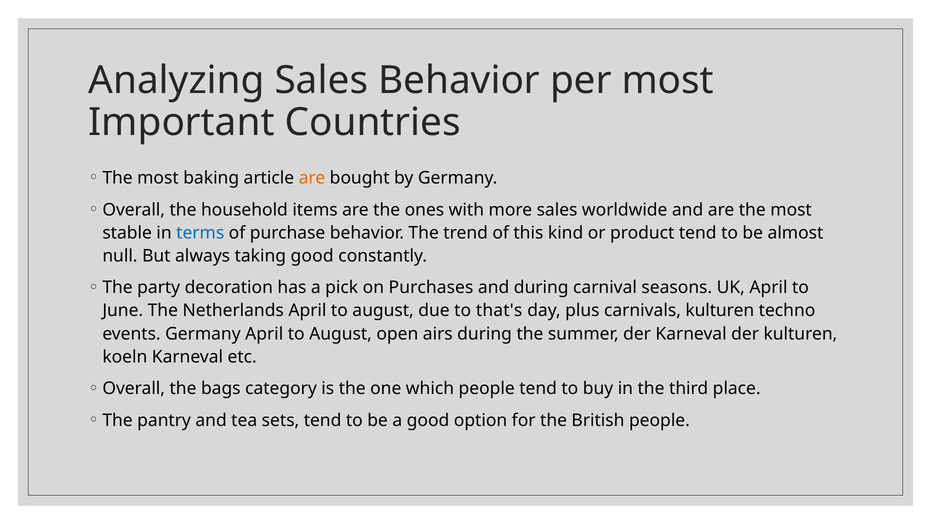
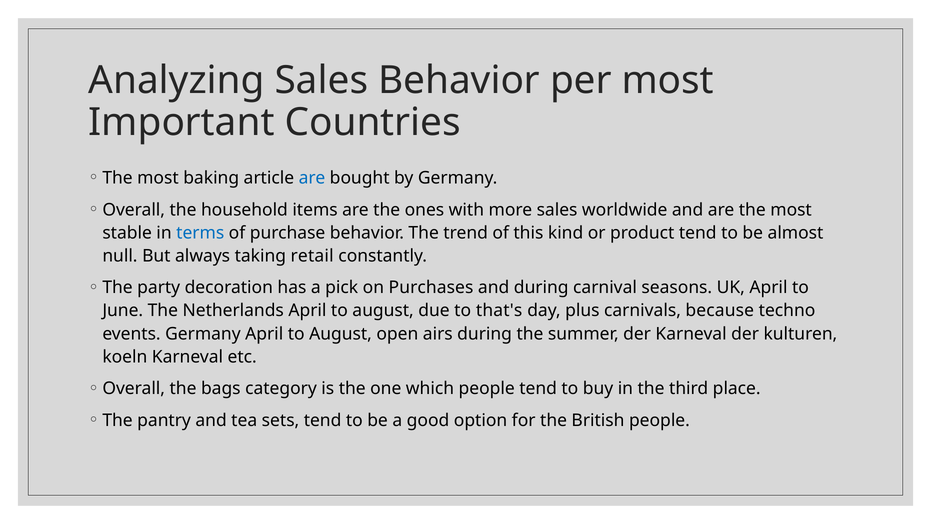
are at (312, 178) colour: orange -> blue
taking good: good -> retail
carnivals kulturen: kulturen -> because
